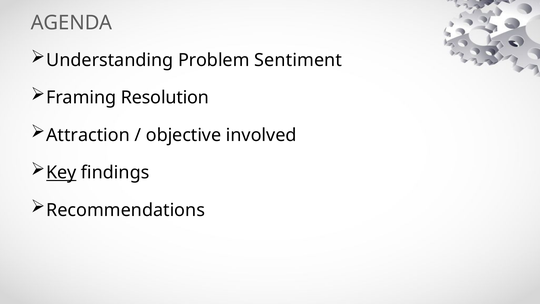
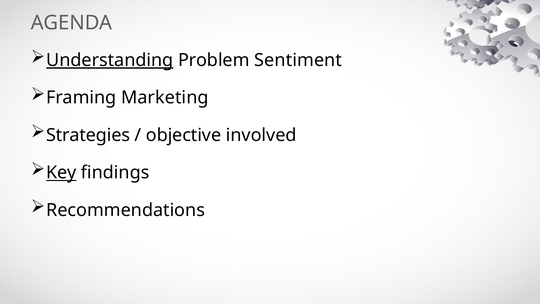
Understanding underline: none -> present
Resolution: Resolution -> Marketing
Attraction: Attraction -> Strategies
